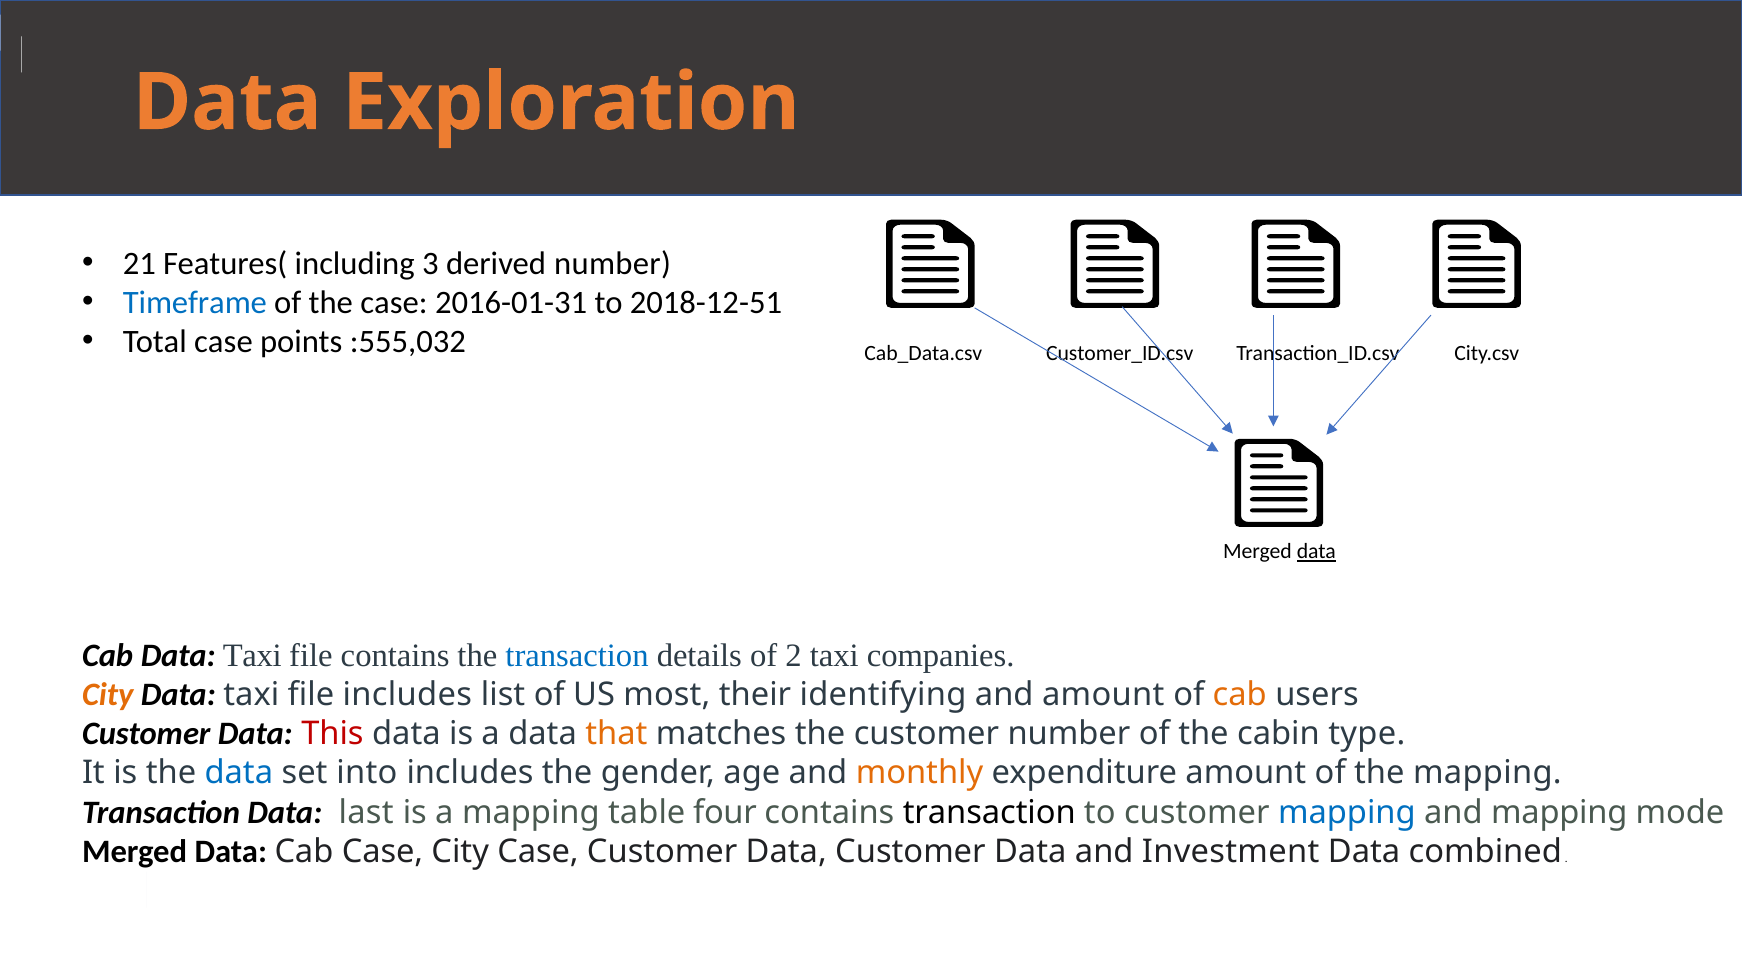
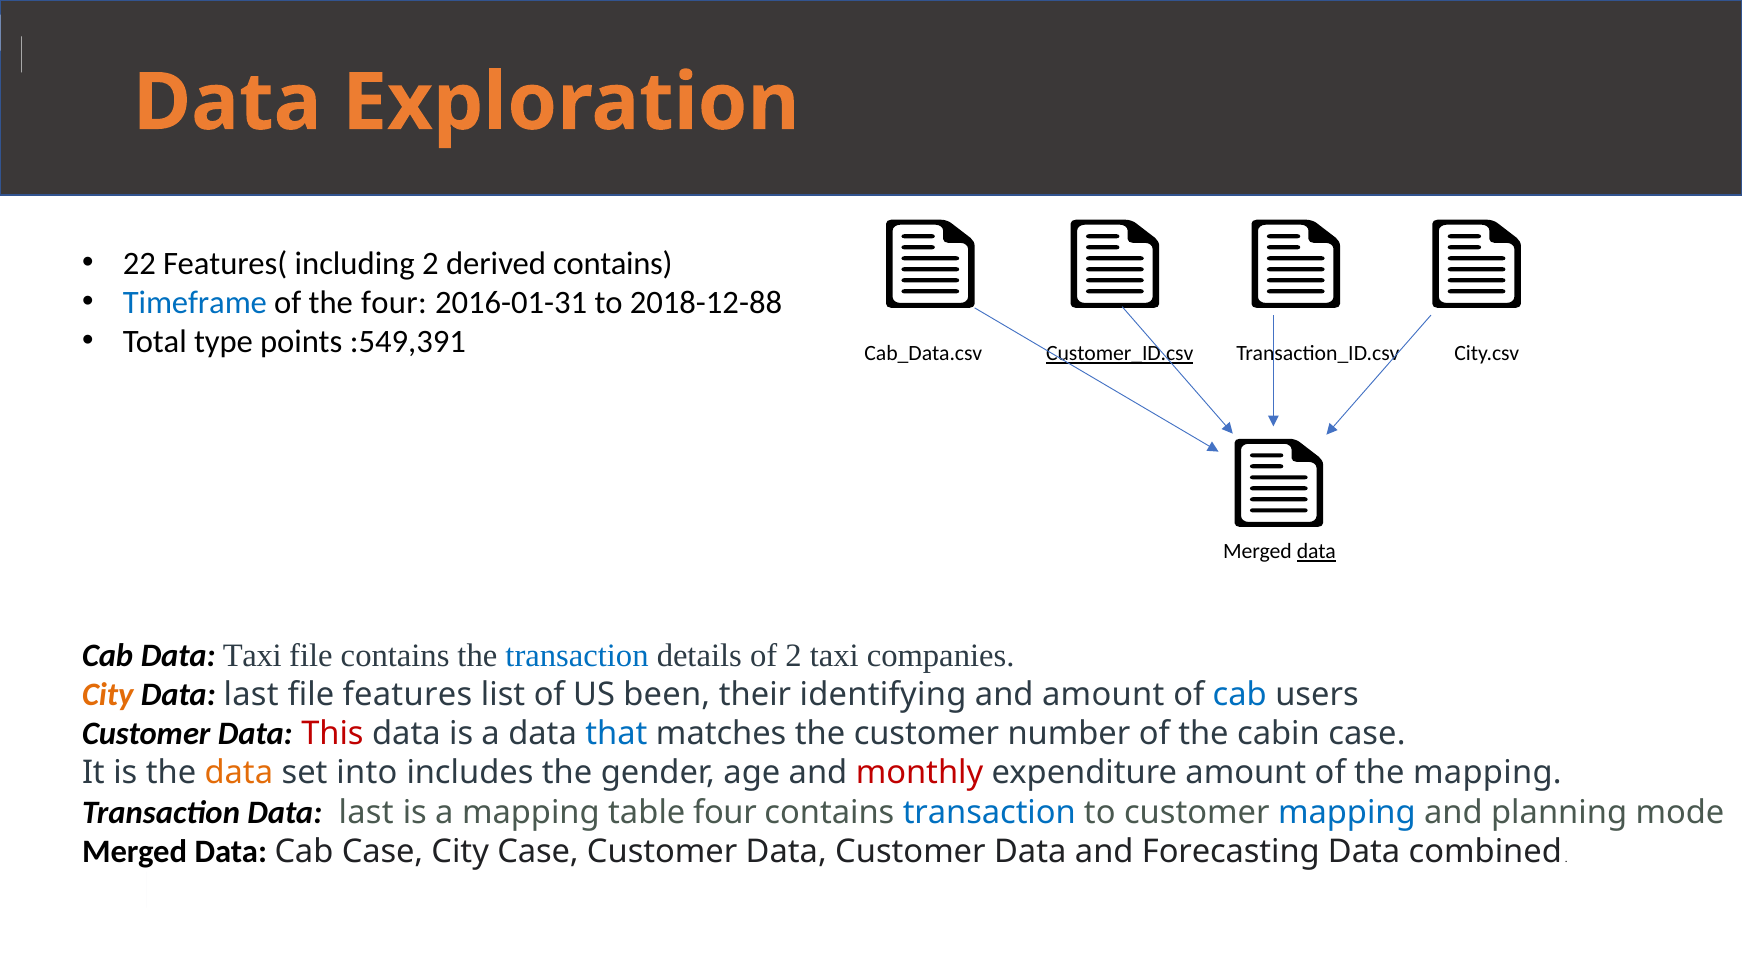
21: 21 -> 22
including 3: 3 -> 2
derived number: number -> contains
the case: case -> four
2018-12-51: 2018-12-51 -> 2018-12-88
Total case: case -> type
:555,032: :555,032 -> :549,391
Customer_ID.csv underline: none -> present
taxi at (251, 695): taxi -> last
file includes: includes -> features
most: most -> been
cab at (1240, 695) colour: orange -> blue
that colour: orange -> blue
cabin type: type -> case
data at (239, 773) colour: blue -> orange
monthly colour: orange -> red
transaction at (989, 812) colour: black -> blue
and mapping: mapping -> planning
Investment: Investment -> Forecasting
